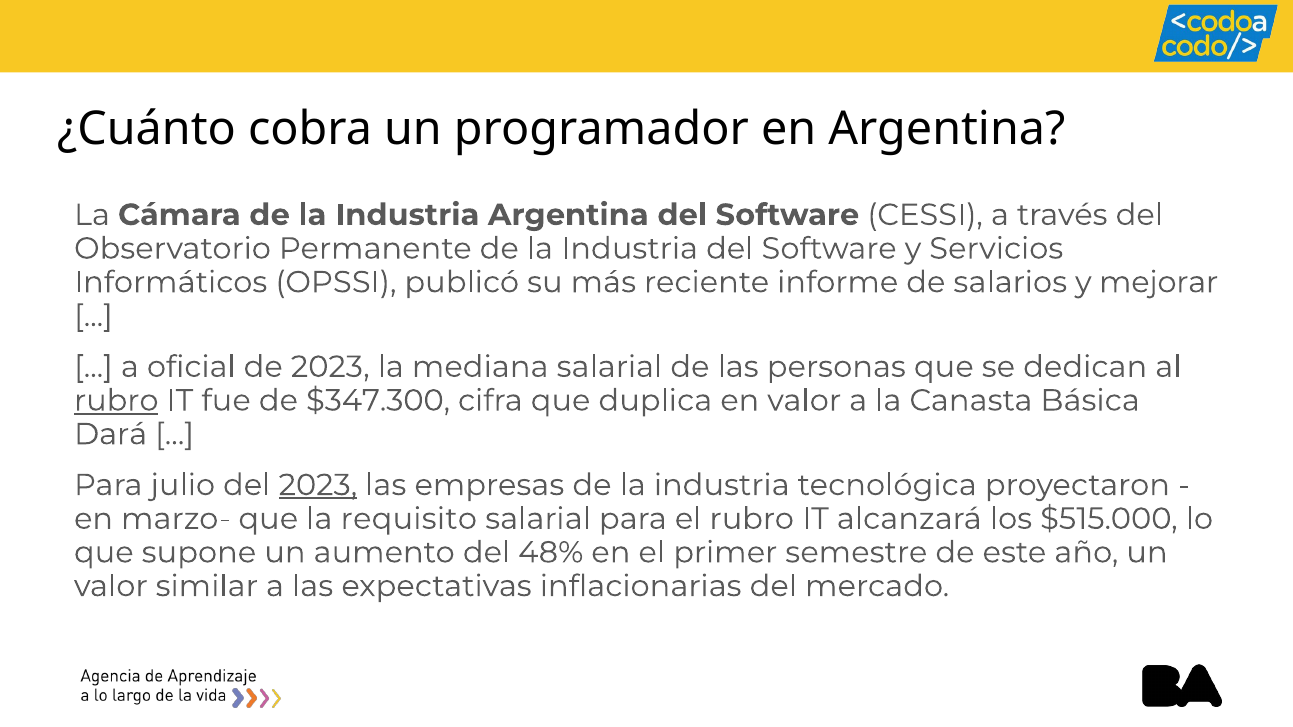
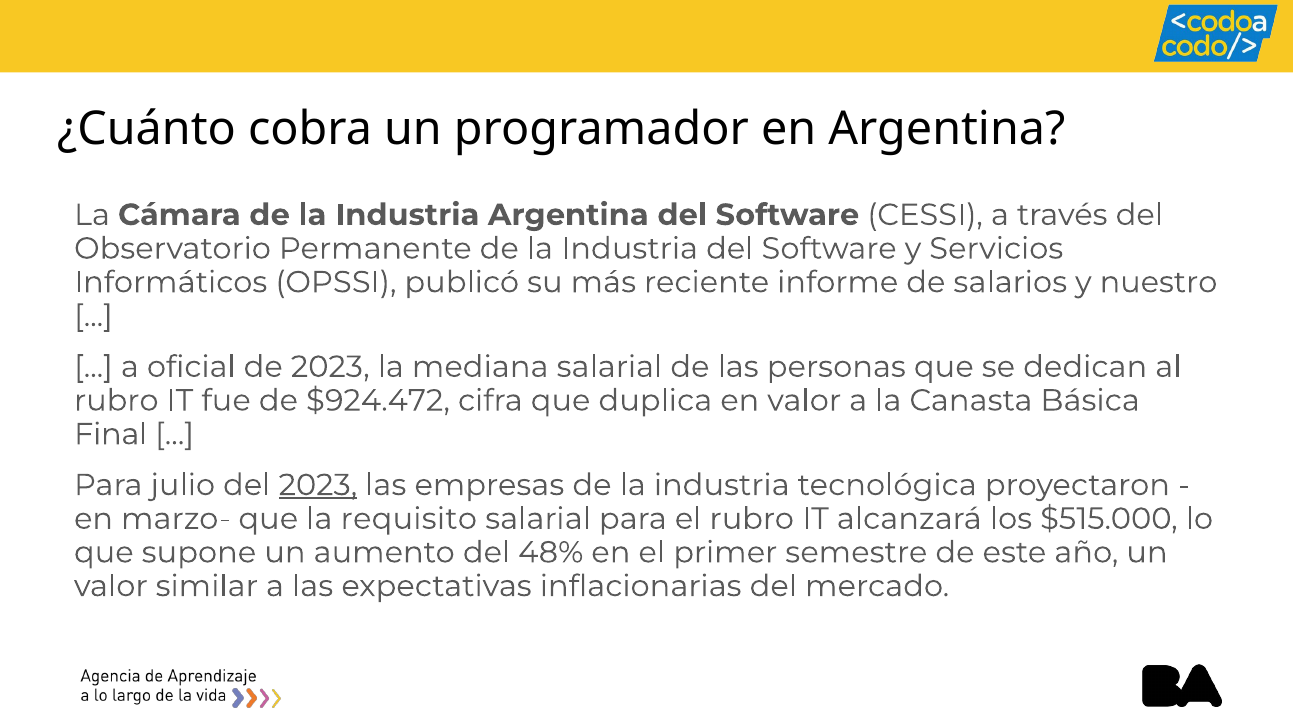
mejorar: mejorar -> nuestro
rubro at (116, 401) underline: present -> none
$347.300: $347.300 -> $924.472
Dará: Dará -> Final
